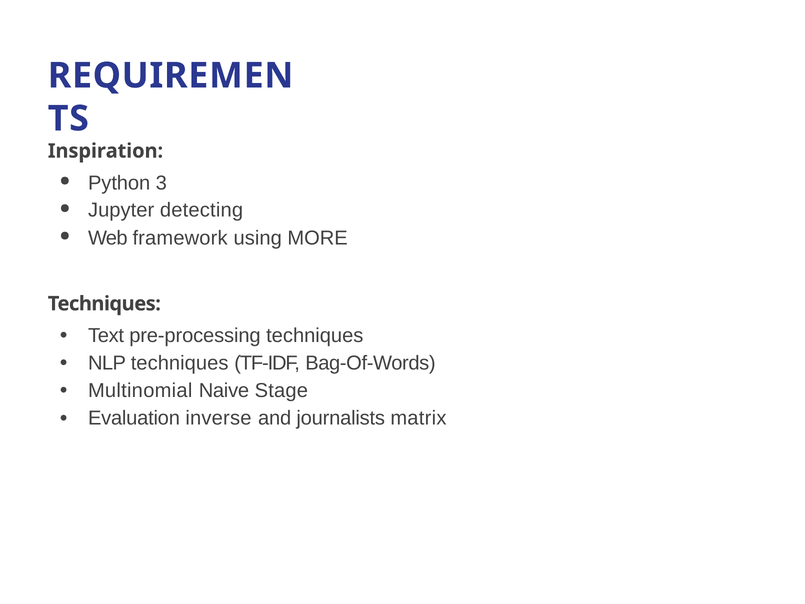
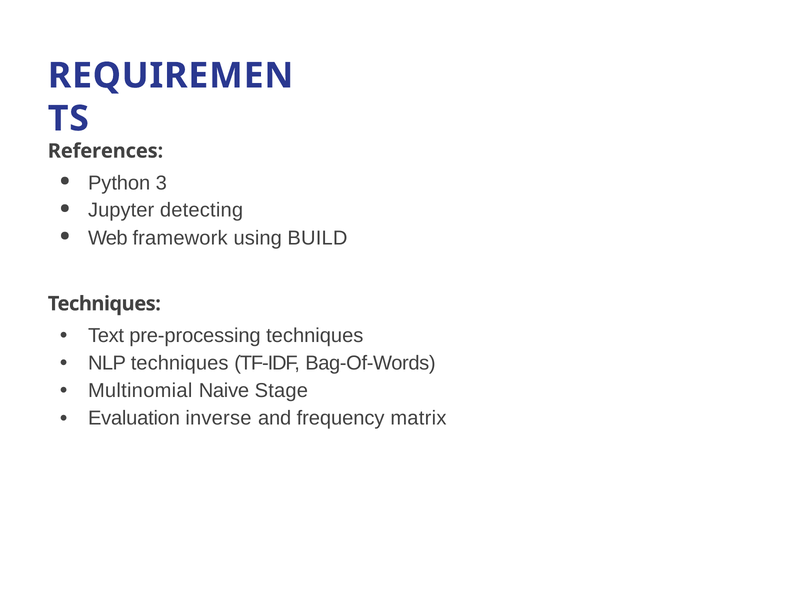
Inspiration: Inspiration -> References
MORE: MORE -> BUILD
journalists: journalists -> frequency
